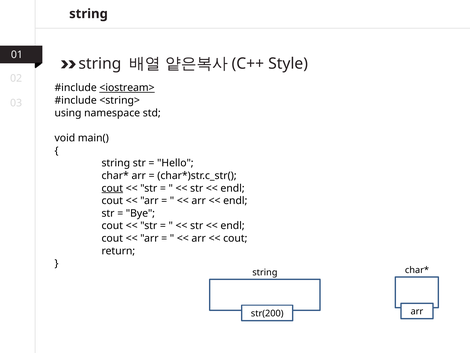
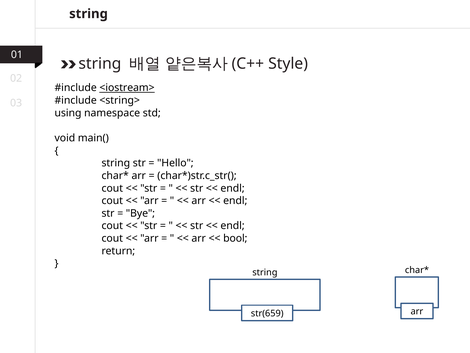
cout at (112, 188) underline: present -> none
cout at (235, 238): cout -> bool
str(200: str(200 -> str(659
